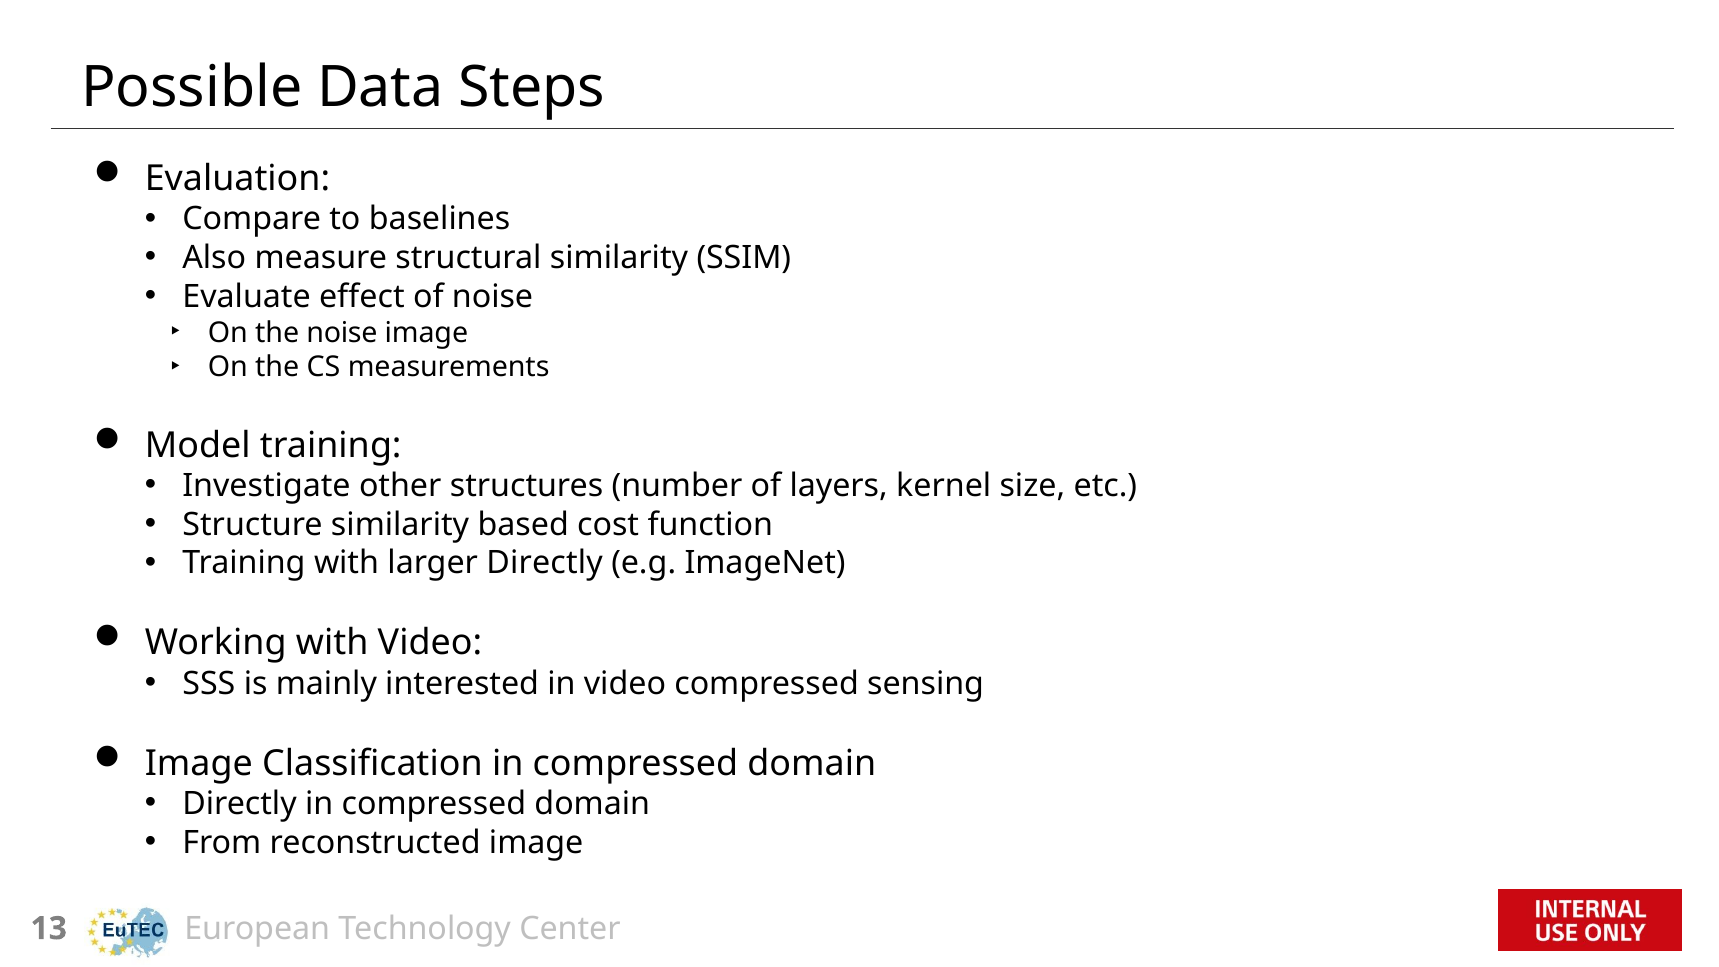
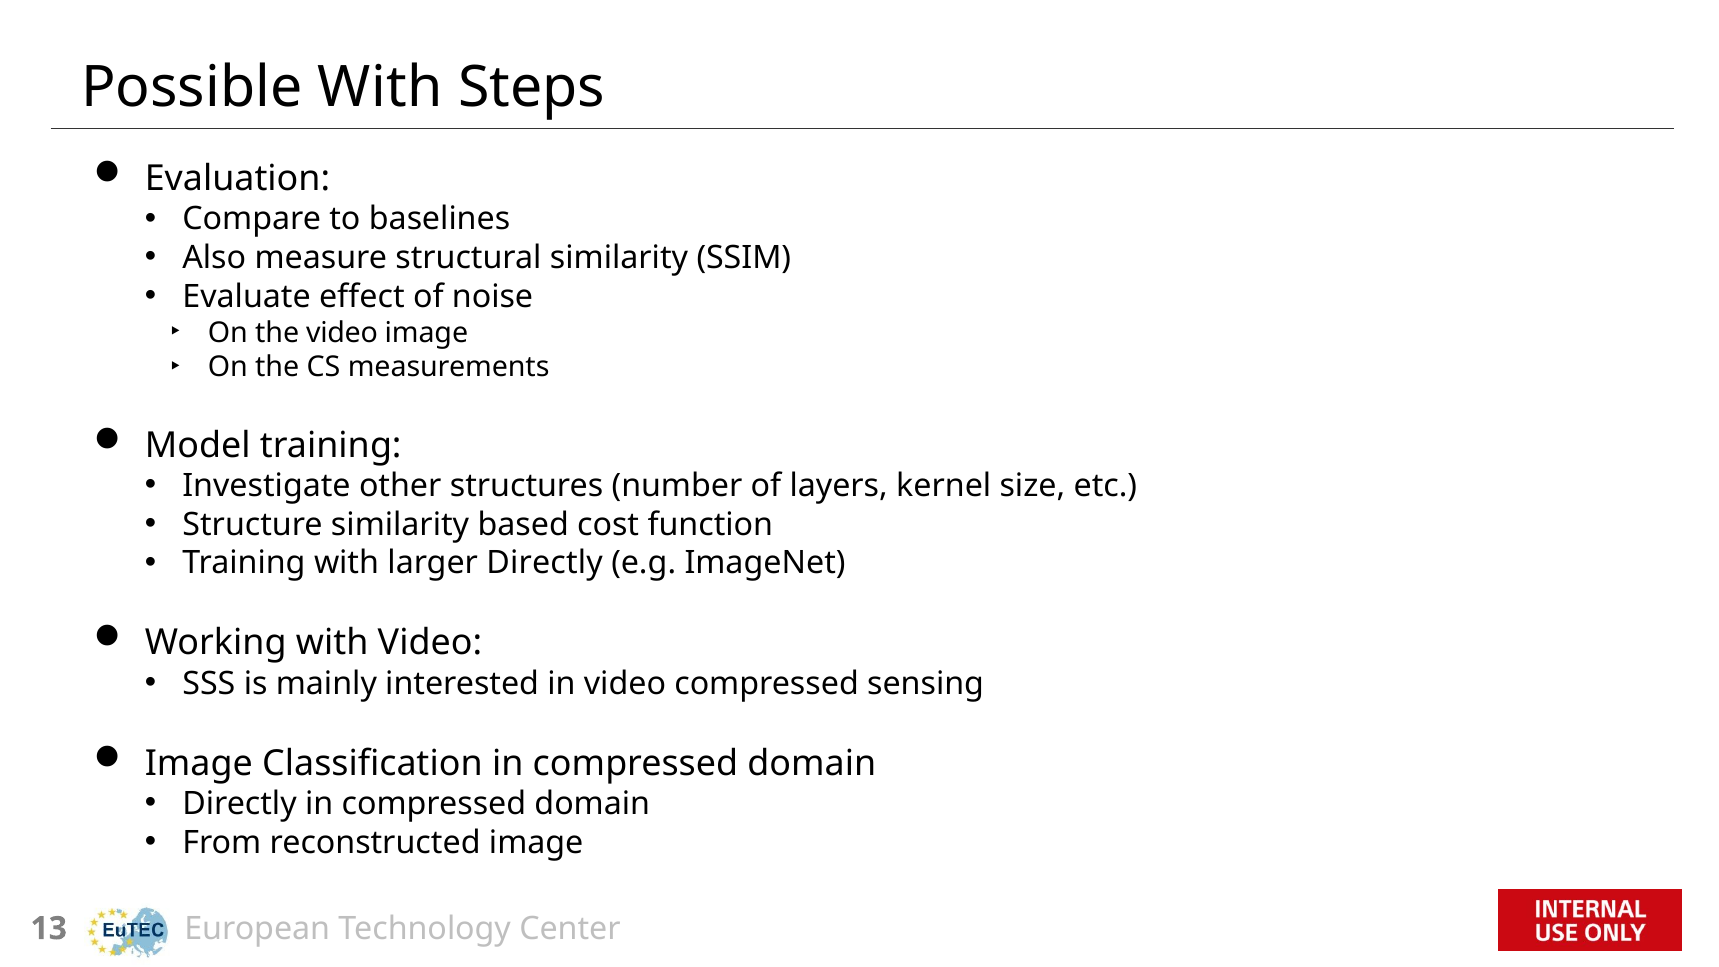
Possible Data: Data -> With
the noise: noise -> video
